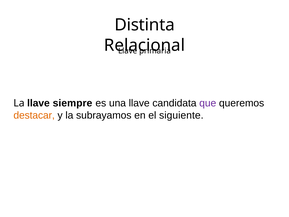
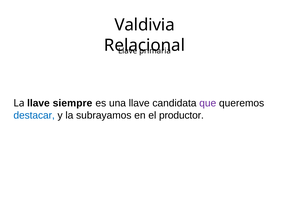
Distinta: Distinta -> Valdivia
destacar colour: orange -> blue
siguiente: siguiente -> productor
